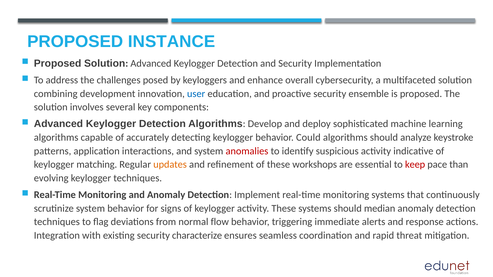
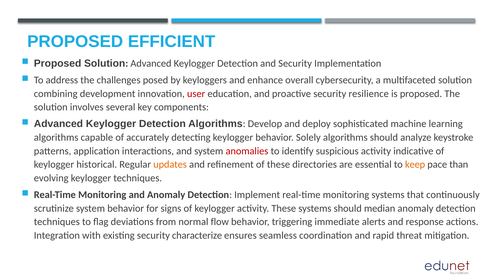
INSTANCE: INSTANCE -> EFFICIENT
user colour: blue -> red
ensemble: ensemble -> resilience
Could: Could -> Solely
matching: matching -> historical
workshops: workshops -> directories
keep colour: red -> orange
